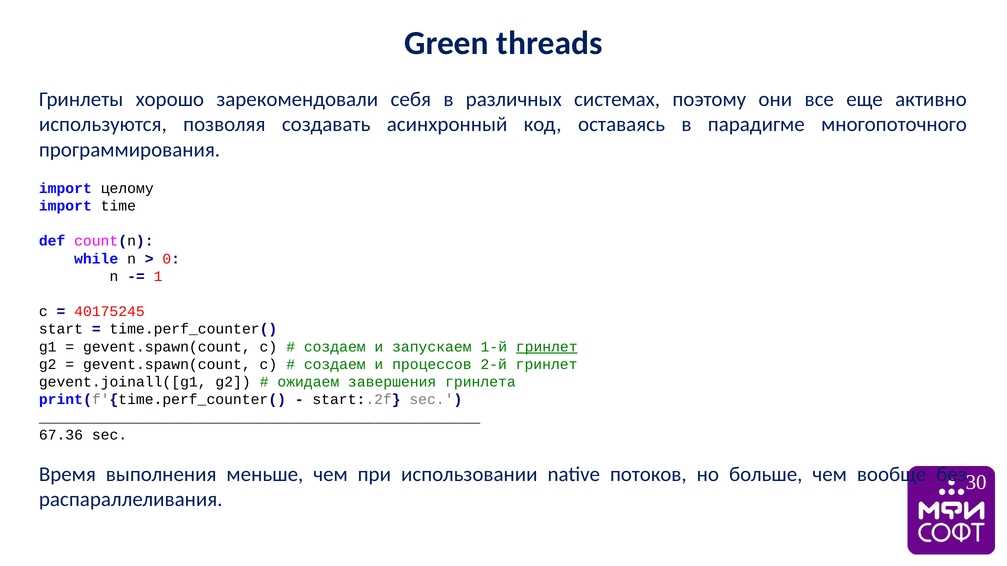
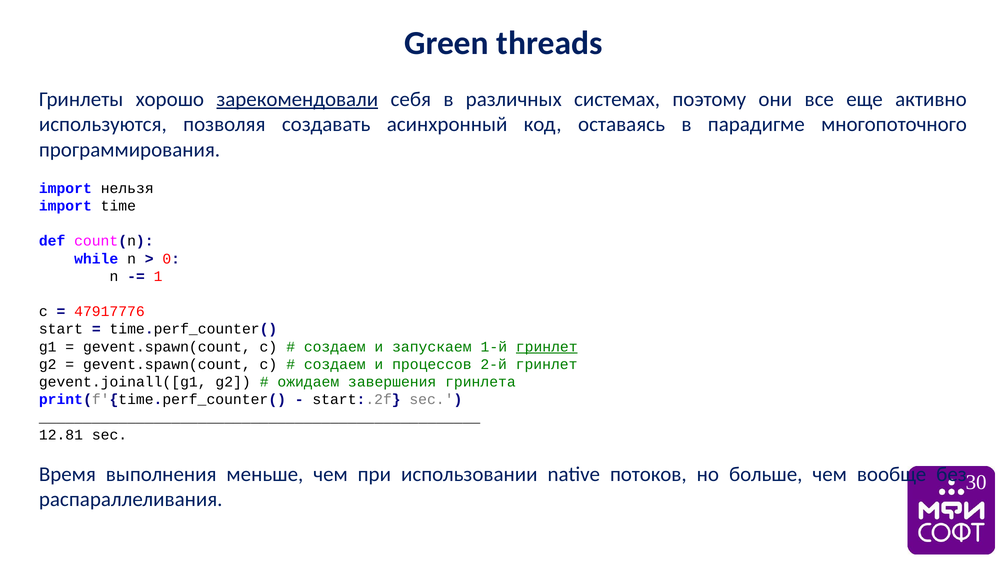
зарекомендовали underline: none -> present
целому: целому -> нельзя
40175245: 40175245 -> 47917776
67.36: 67.36 -> 12.81
